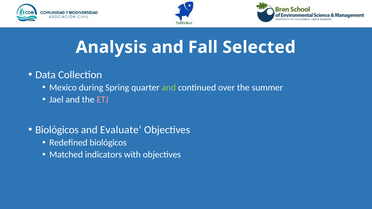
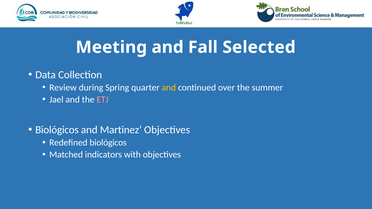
Analysis: Analysis -> Meeting
Mexico: Mexico -> Review
and at (169, 88) colour: light green -> yellow
Evaluate: Evaluate -> Martinez
